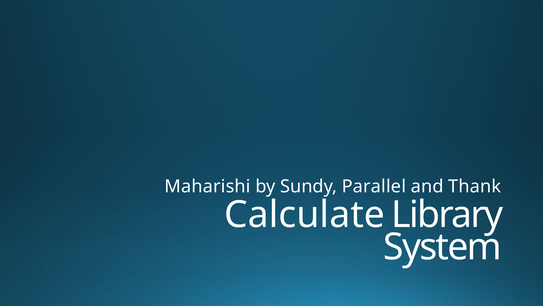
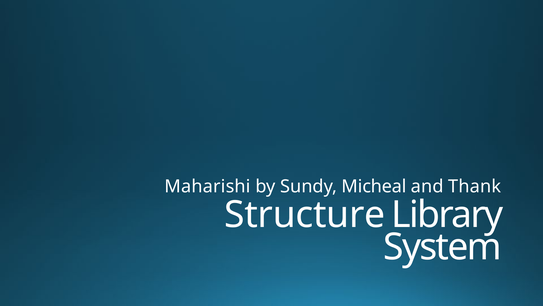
Parallel: Parallel -> Micheal
Calculate: Calculate -> Structure
